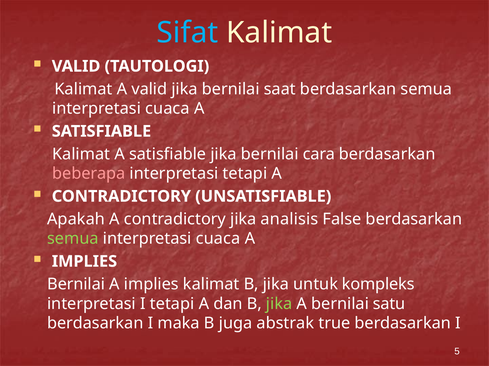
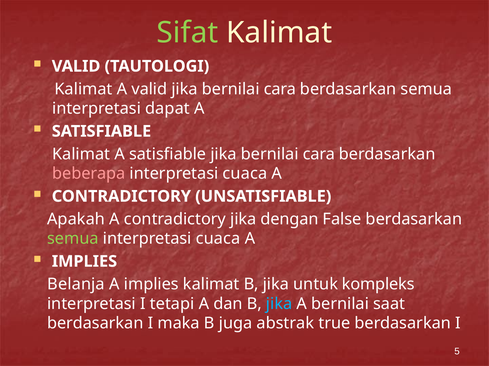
Sifat colour: light blue -> light green
valid jika bernilai saat: saat -> cara
cuaca at (167, 109): cuaca -> dapat
tetapi at (245, 174): tetapi -> cuaca
analisis: analisis -> dengan
Bernilai at (76, 285): Bernilai -> Belanja
jika at (279, 304) colour: light green -> light blue
satu: satu -> saat
